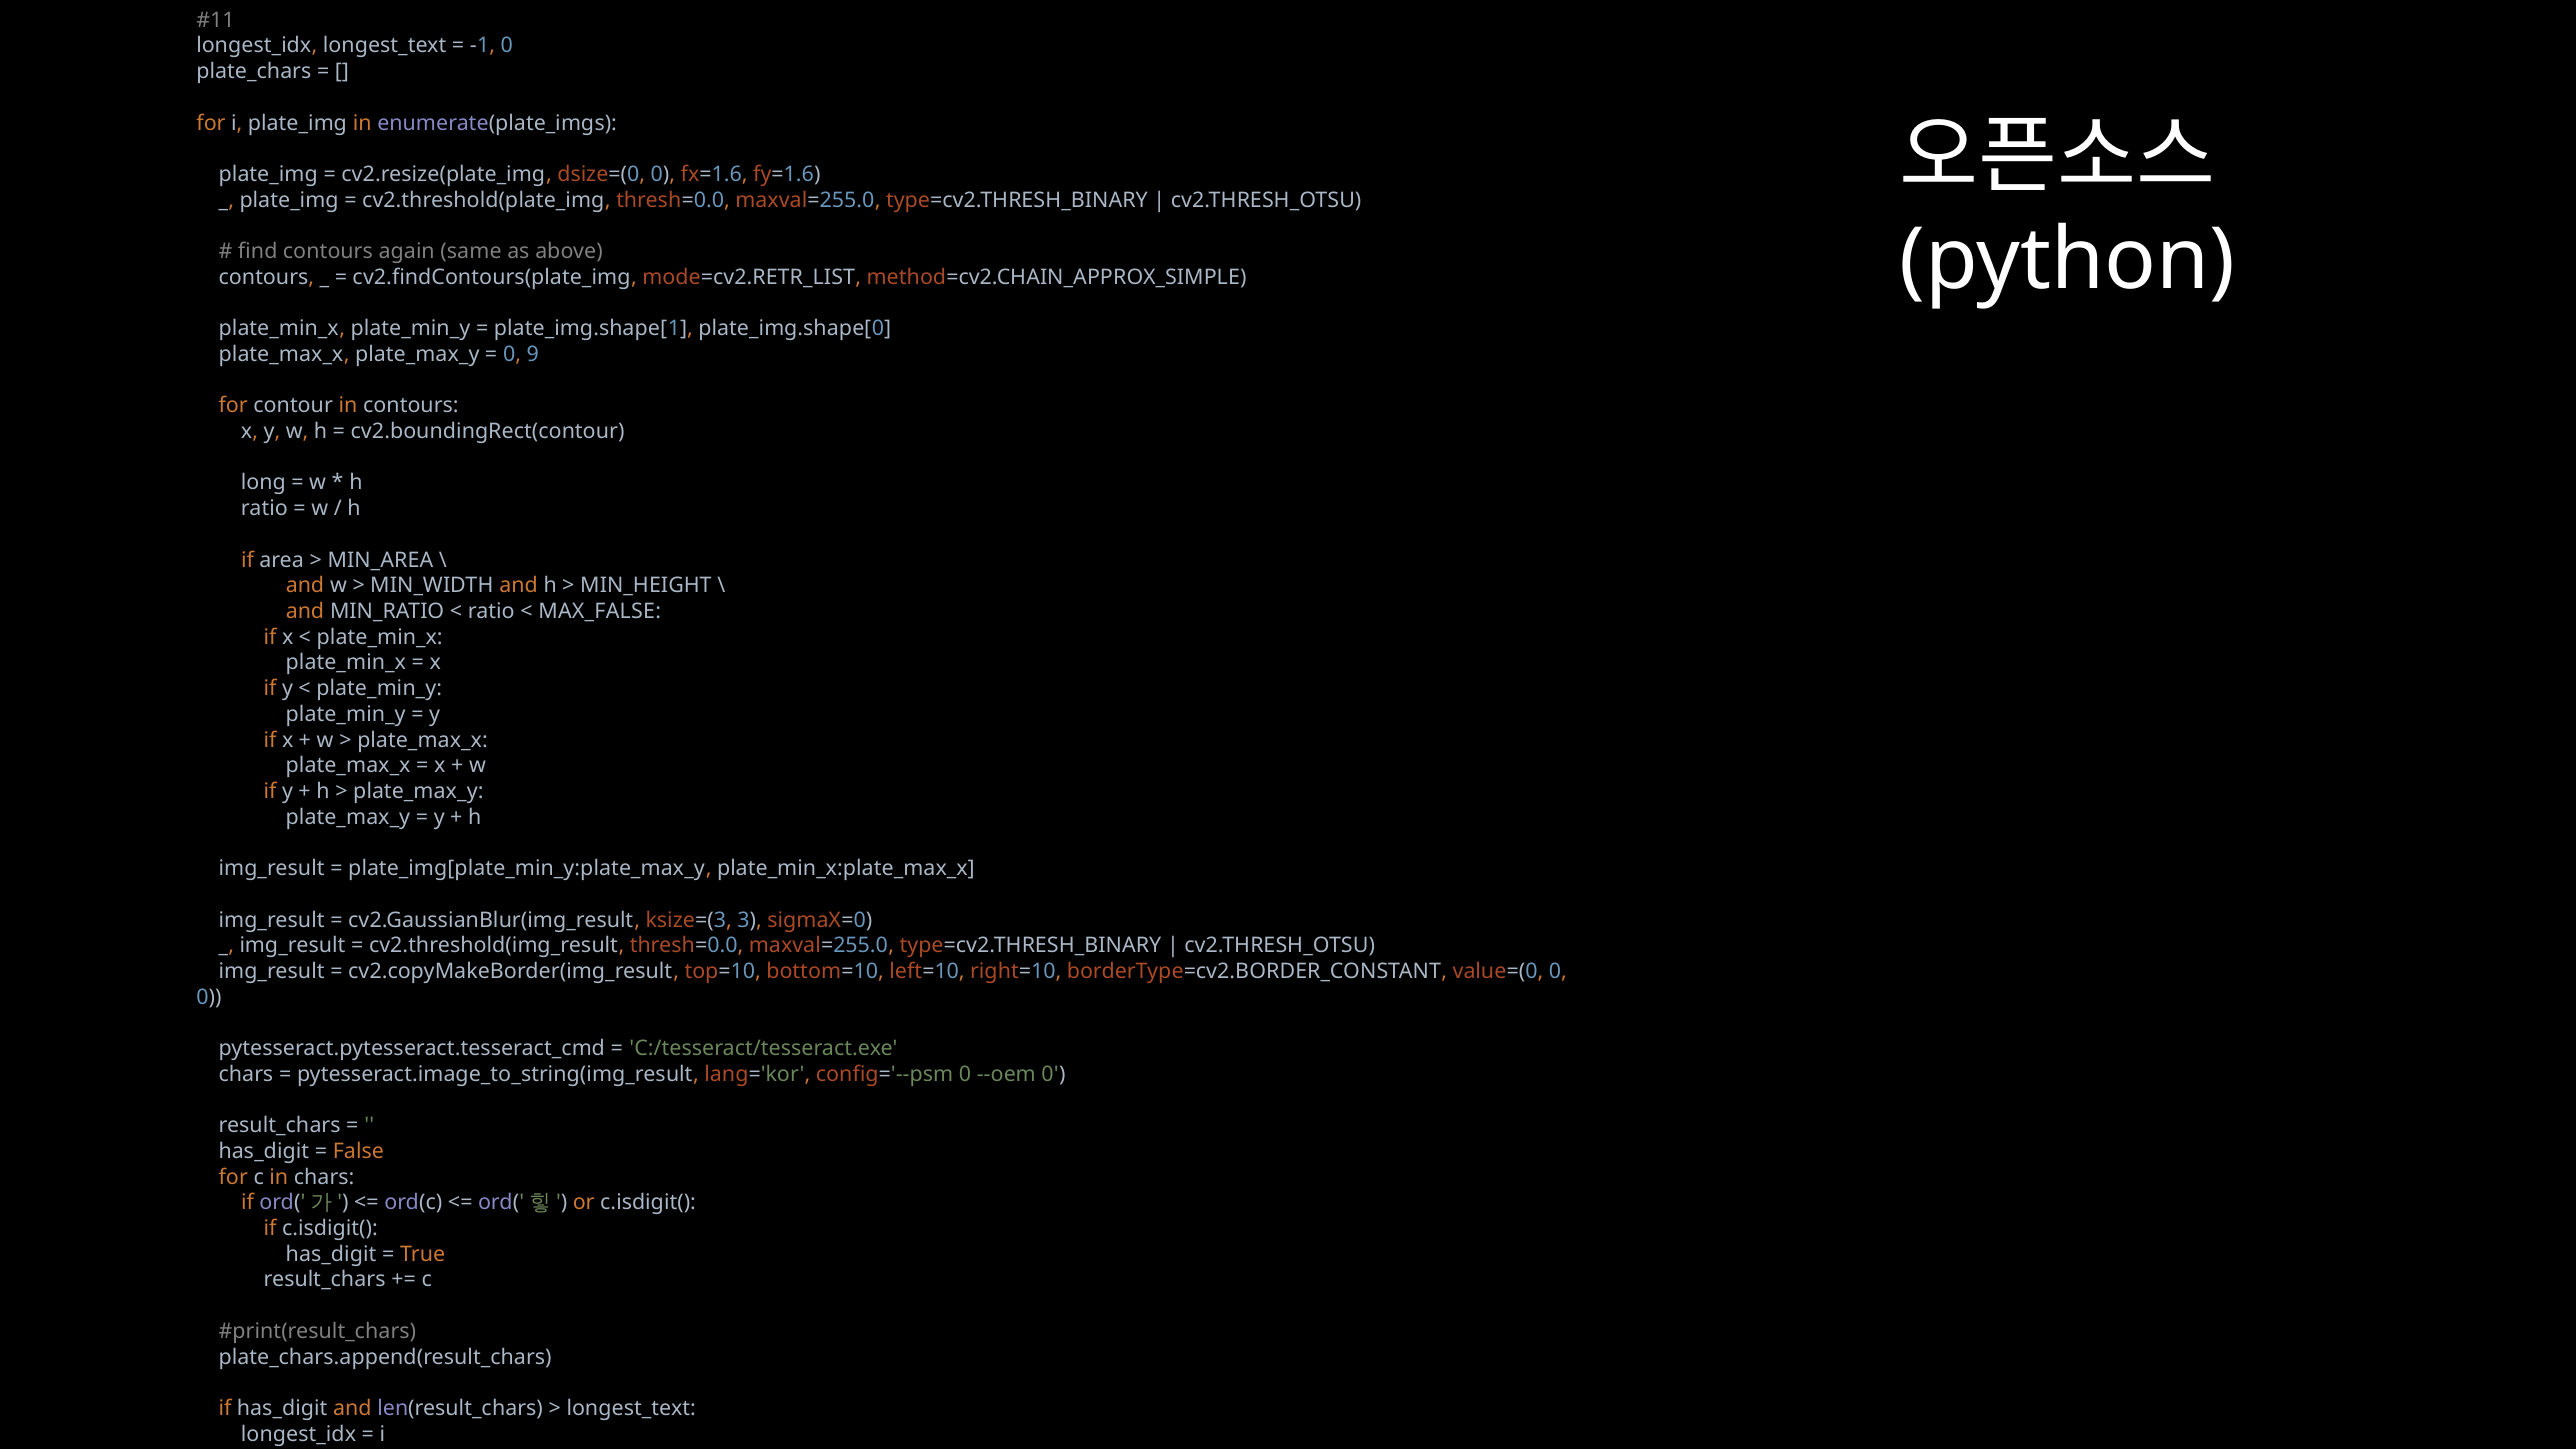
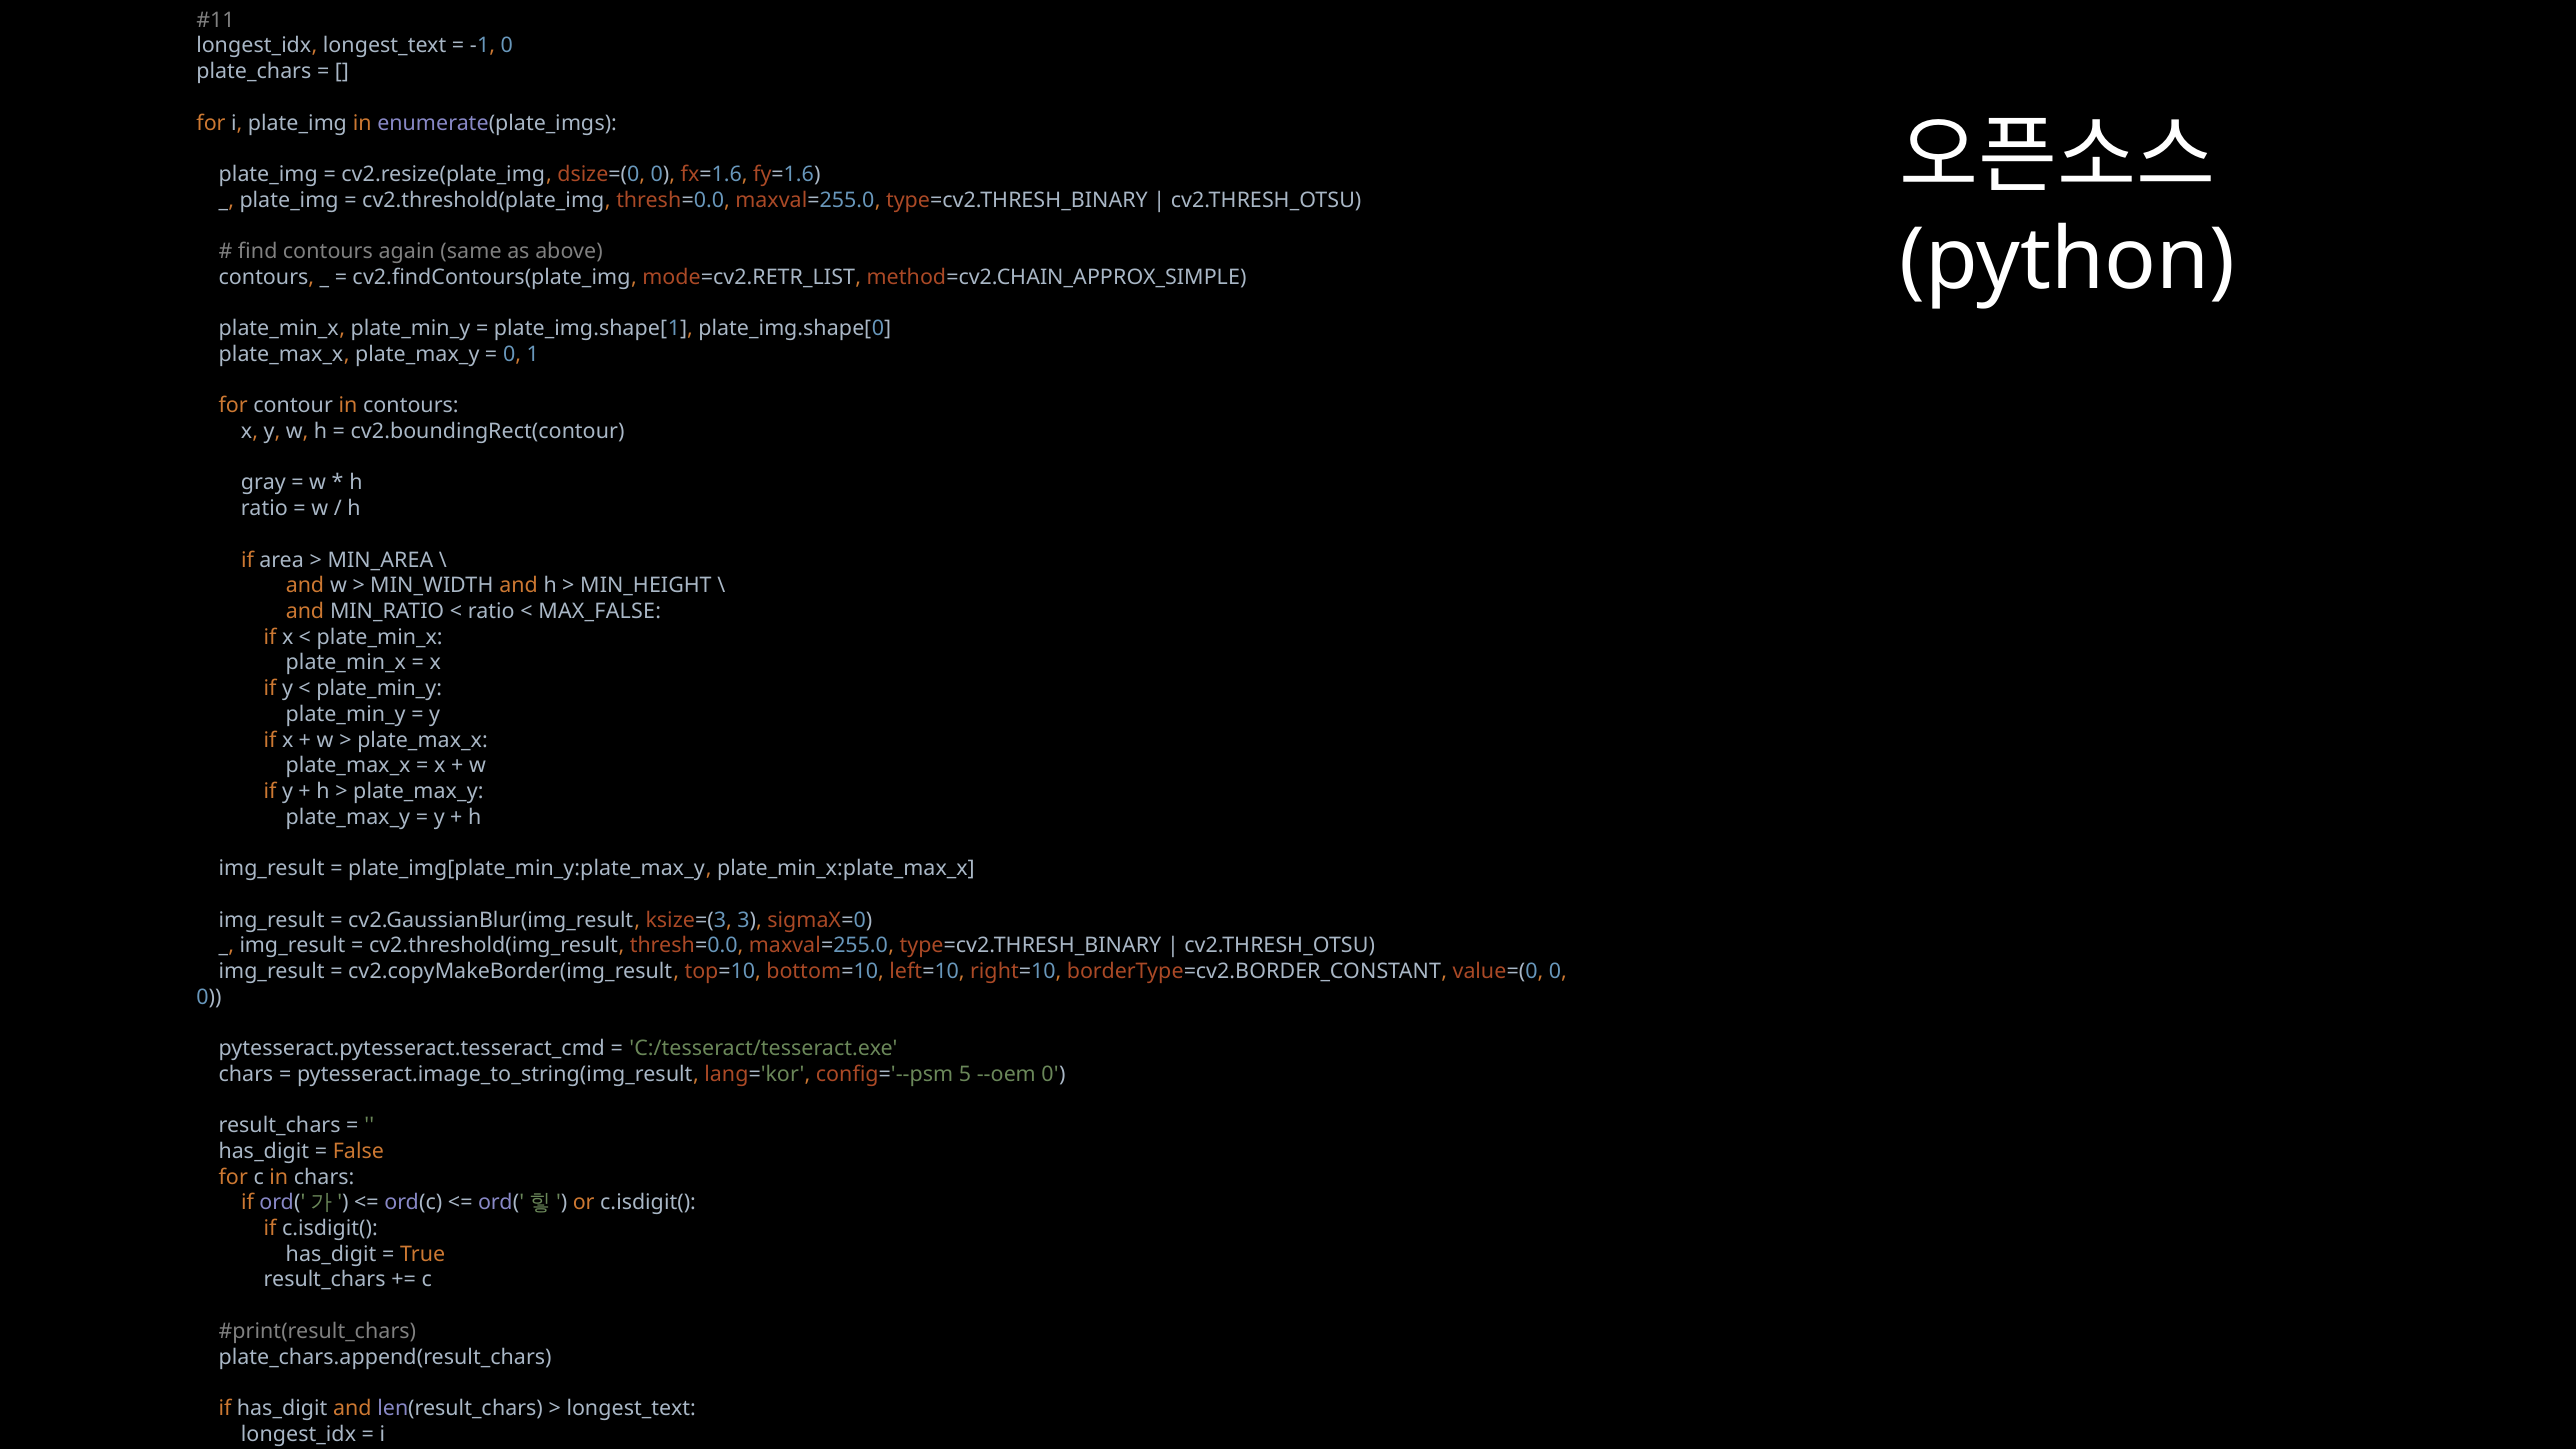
0 9: 9 -> 1
long: long -> gray
config='--psm 0: 0 -> 5
